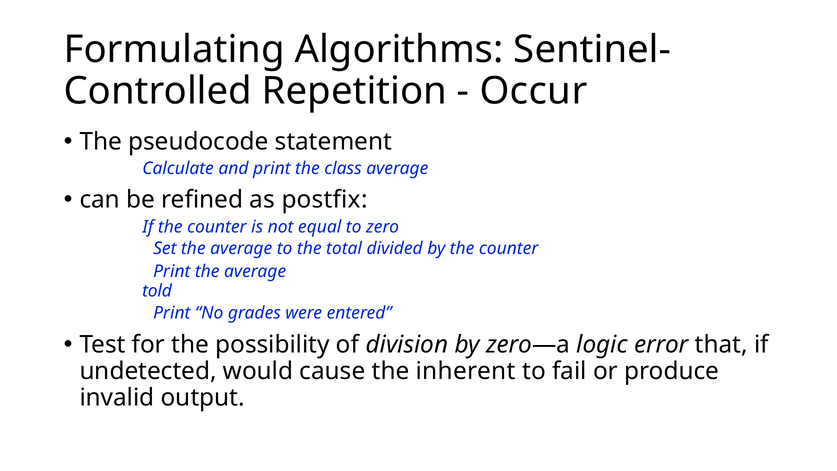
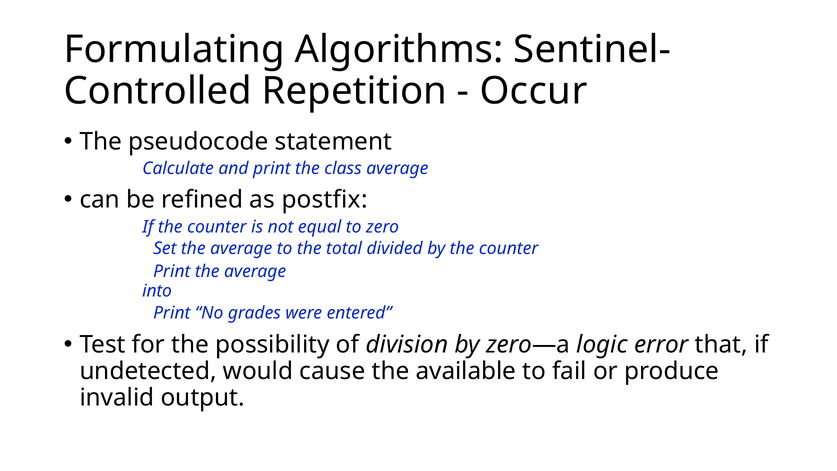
told: told -> into
inherent: inherent -> available
